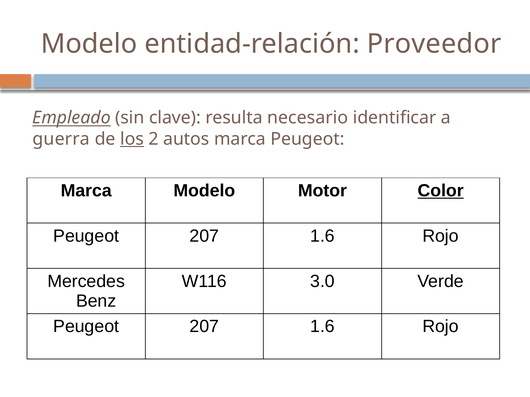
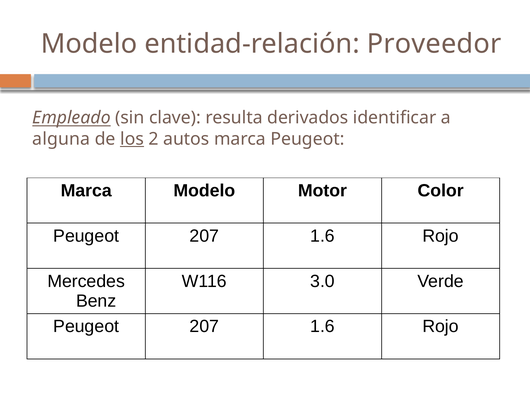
necesario: necesario -> derivados
guerra: guerra -> alguna
Color underline: present -> none
